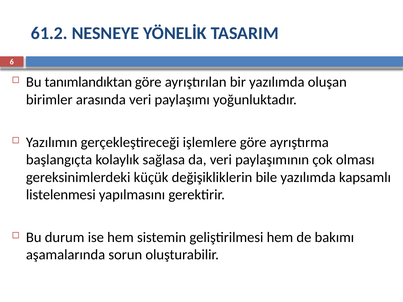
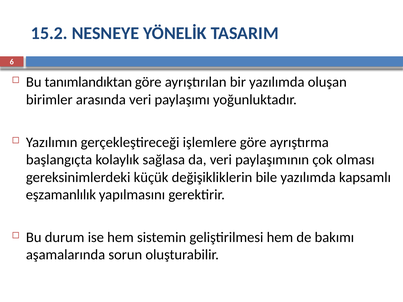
61.2: 61.2 -> 15.2
listelenmesi: listelenmesi -> eşzamanlılık
